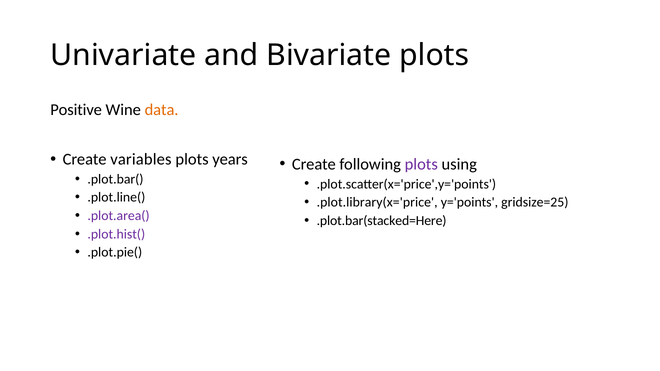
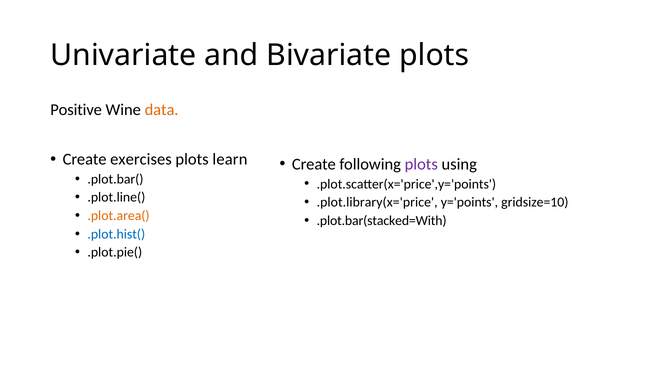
variables: variables -> exercises
years: years -> learn
gridsize=25: gridsize=25 -> gridsize=10
.plot.area( colour: purple -> orange
.plot.bar(stacked=Here: .plot.bar(stacked=Here -> .plot.bar(stacked=With
.plot.hist( colour: purple -> blue
